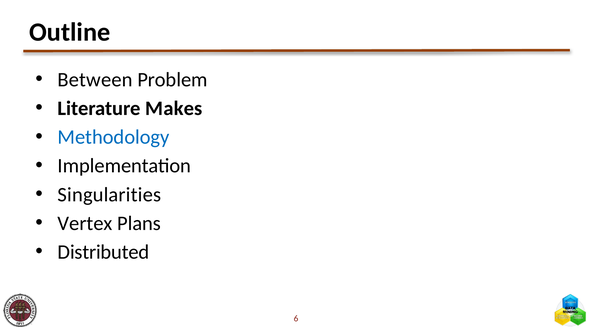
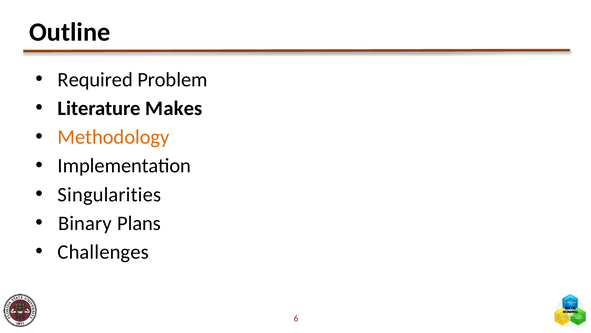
Between: Between -> Required
Methodology colour: blue -> orange
Vertex: Vertex -> Binary
Distributed: Distributed -> Challenges
